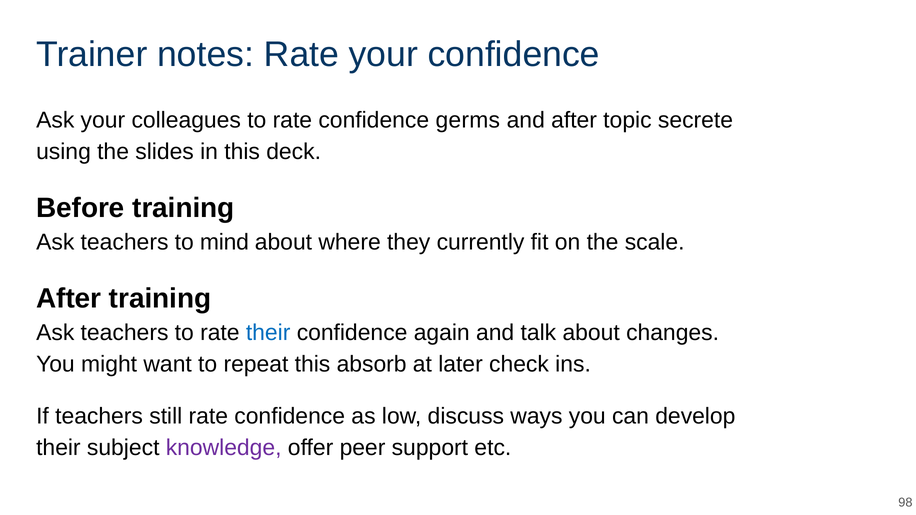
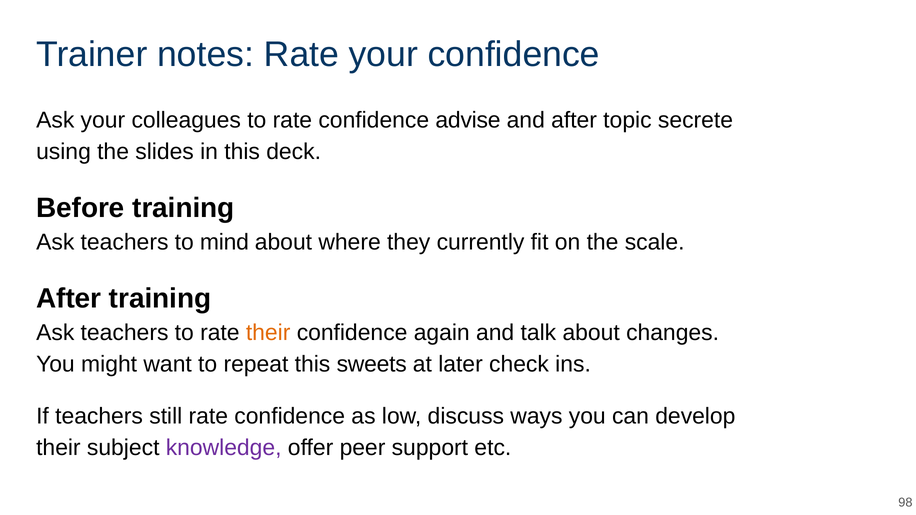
germs: germs -> advise
their at (268, 333) colour: blue -> orange
absorb: absorb -> sweets
